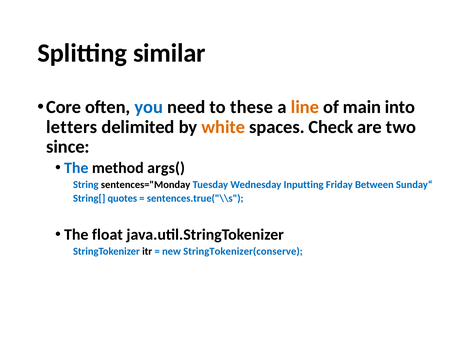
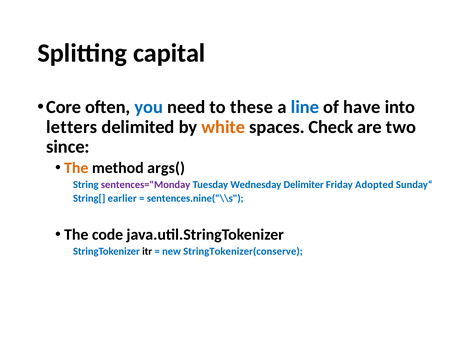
similar: similar -> capital
line colour: orange -> blue
main: main -> have
The at (76, 168) colour: blue -> orange
sentences="Monday colour: black -> purple
Inputting: Inputting -> Delimiter
Between: Between -> Adopted
quotes: quotes -> earlier
sentences.true("\\s: sentences.true("\\s -> sentences.nine("\\s
float: float -> code
